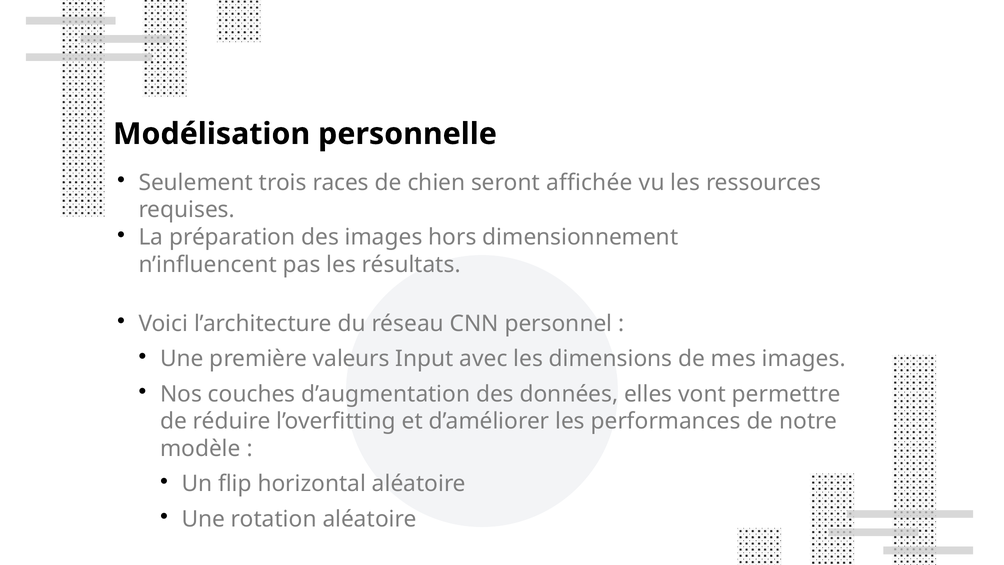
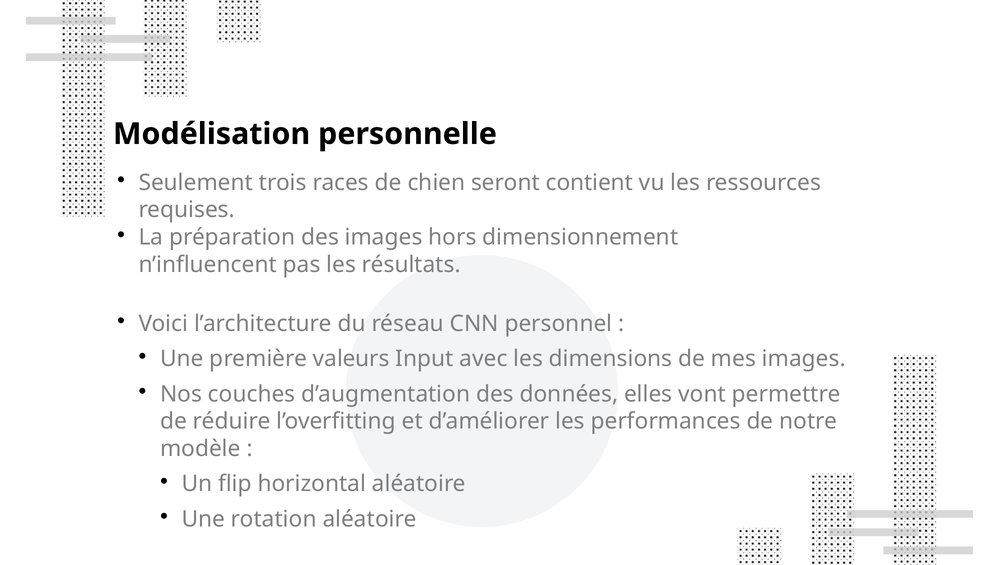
affichée: affichée -> contient
